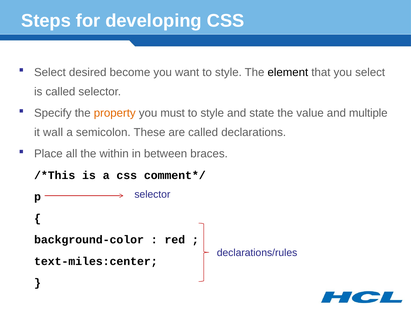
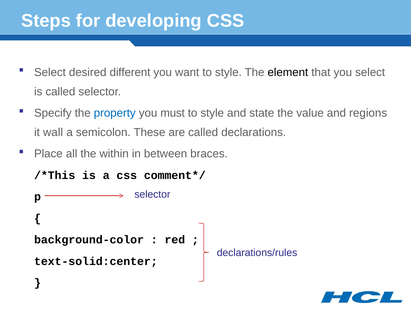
become: become -> different
property colour: orange -> blue
multiple: multiple -> regions
text-miles:center: text-miles:center -> text-solid:center
